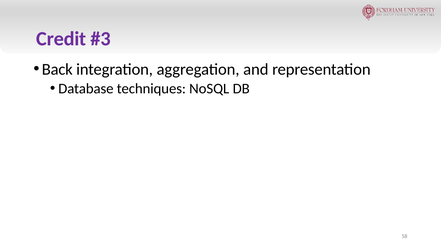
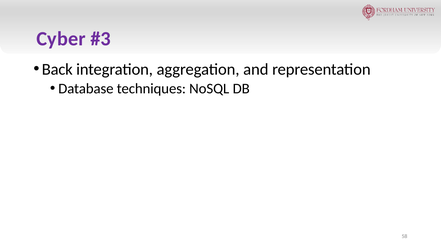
Credit: Credit -> Cyber
